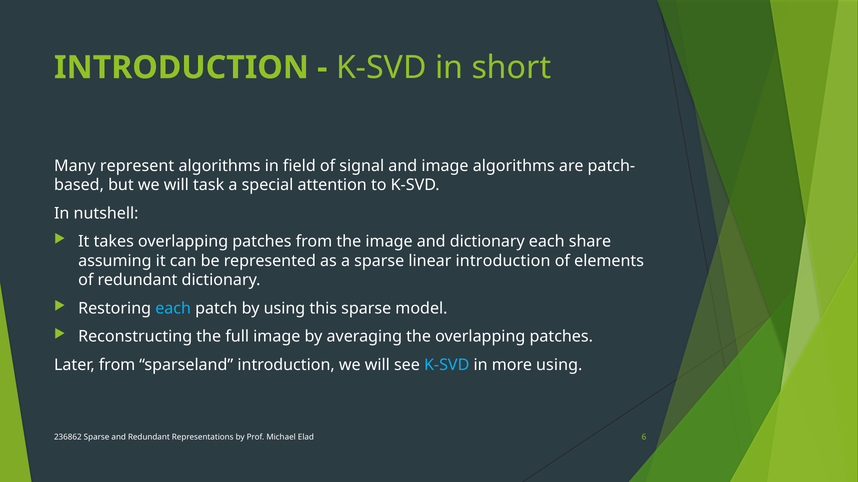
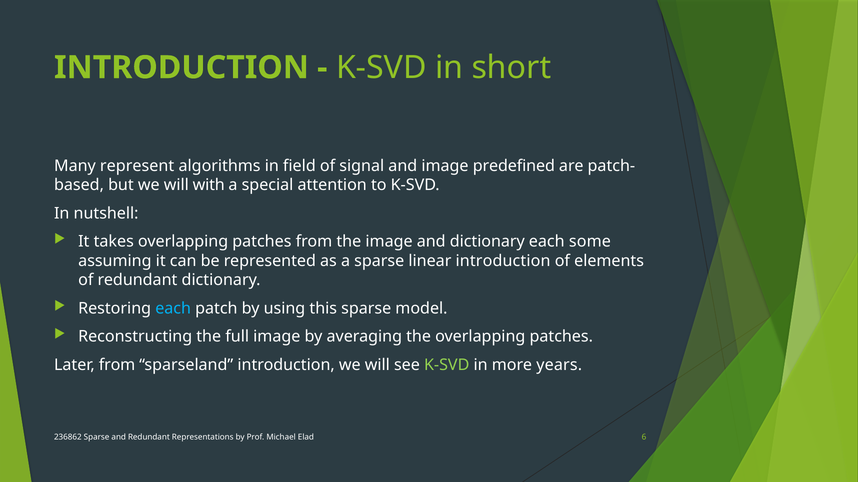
image algorithms: algorithms -> predefined
task: task -> with
share: share -> some
K-SVD at (447, 365) colour: light blue -> light green
more using: using -> years
